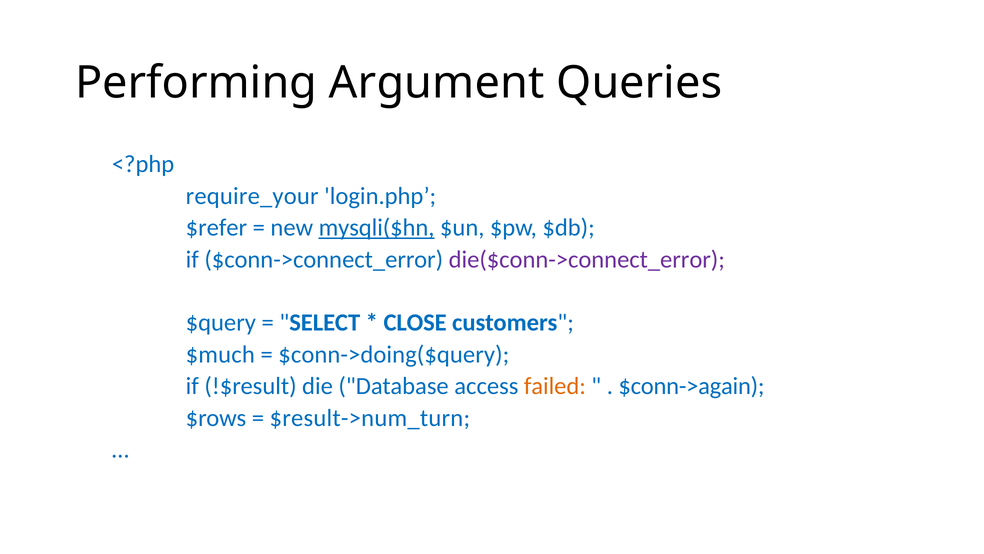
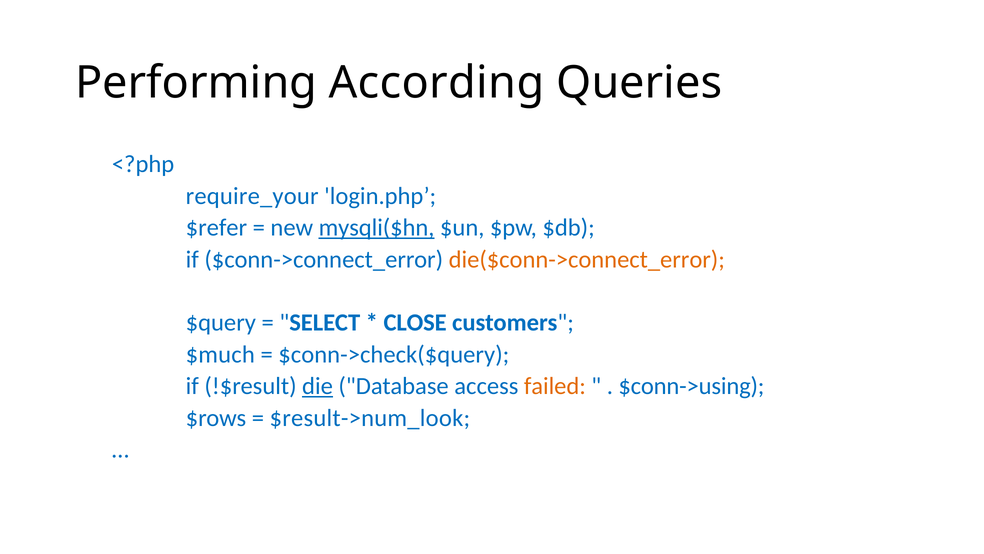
Argument: Argument -> According
die($conn->connect_error colour: purple -> orange
$conn->doing($query: $conn->doing($query -> $conn->check($query
die underline: none -> present
$conn->again: $conn->again -> $conn->using
$result->num_turn: $result->num_turn -> $result->num_look
